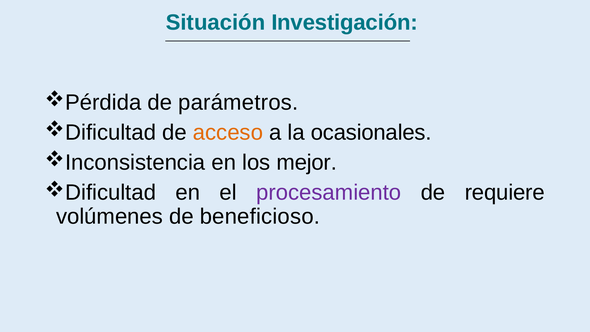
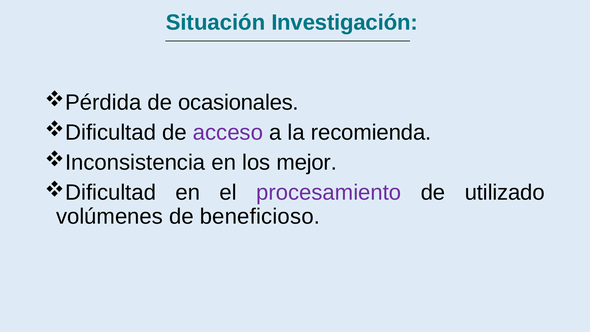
parámetros: parámetros -> ocasionales
acceso colour: orange -> purple
ocasionales: ocasionales -> recomienda
requiere: requiere -> utilizado
